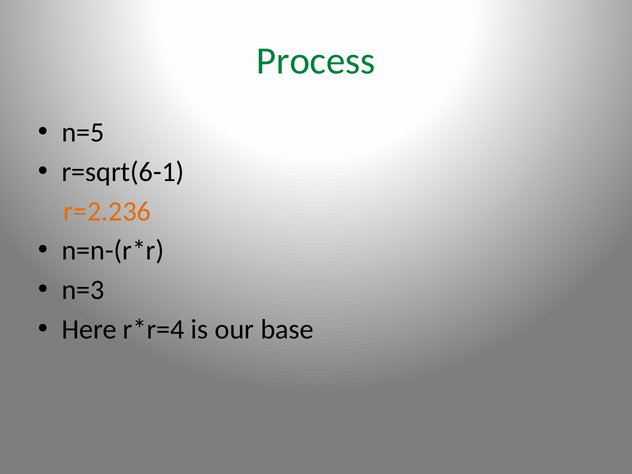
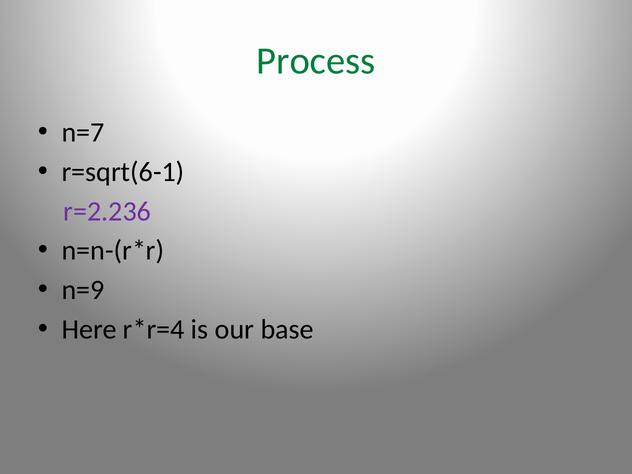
n=5: n=5 -> n=7
r=2.236 colour: orange -> purple
n=3: n=3 -> n=9
